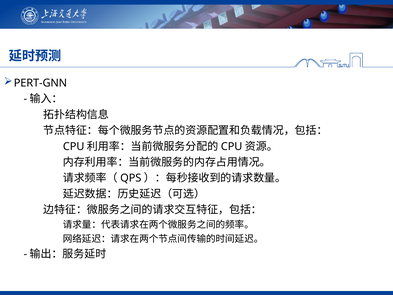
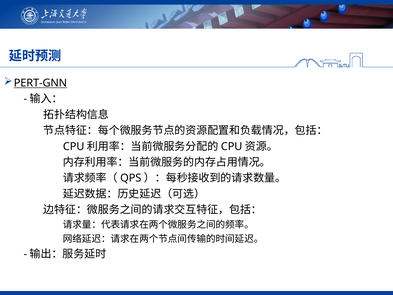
PERT-GNN underline: none -> present
